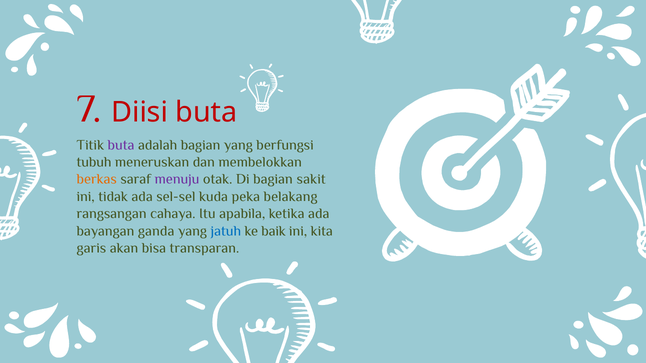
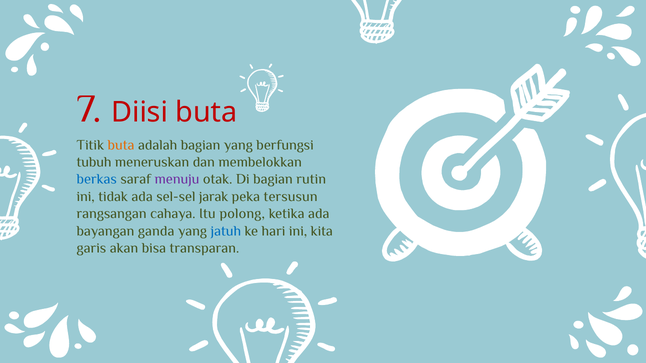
buta at (121, 145) colour: purple -> orange
berkas colour: orange -> blue
sakit: sakit -> rutin
kuda: kuda -> jarak
belakang: belakang -> tersusun
apabila: apabila -> polong
baik: baik -> hari
